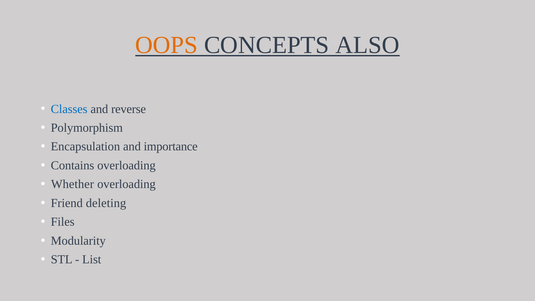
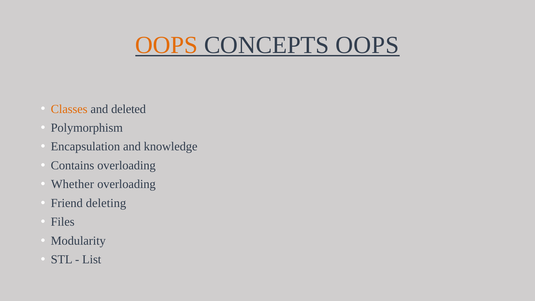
CONCEPTS ALSO: ALSO -> OOPS
Classes colour: blue -> orange
reverse: reverse -> deleted
importance: importance -> knowledge
